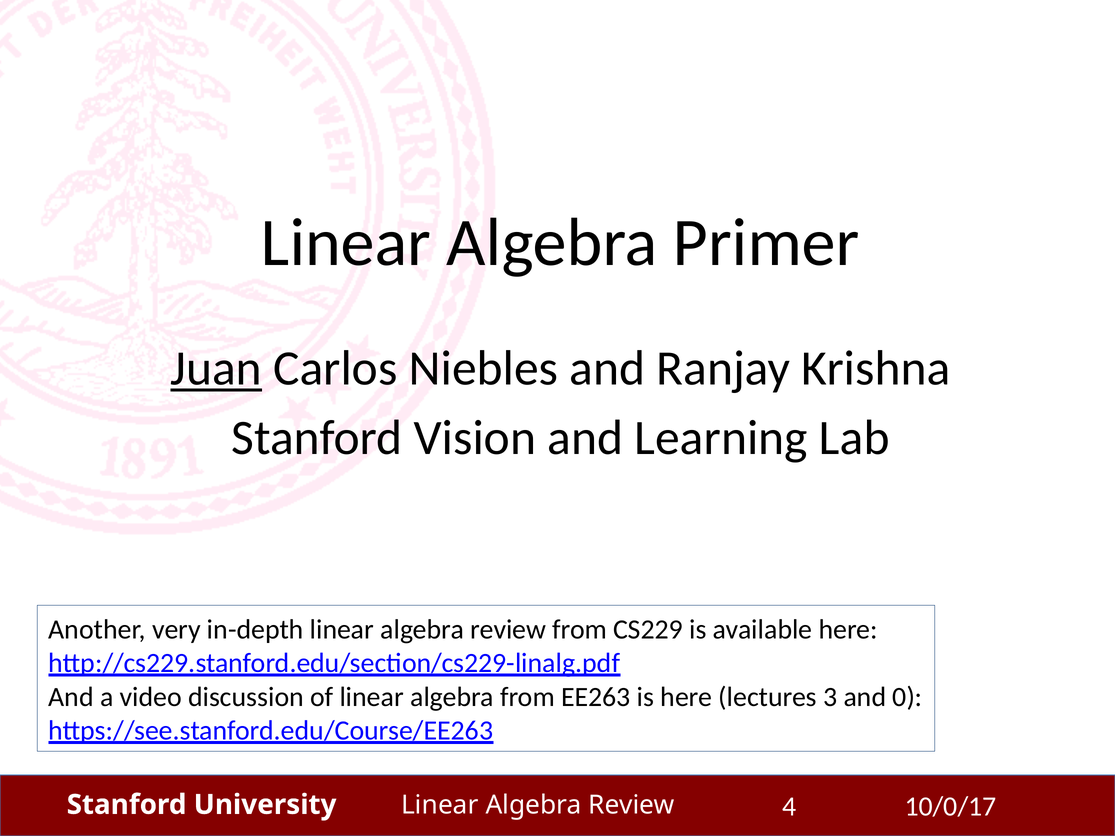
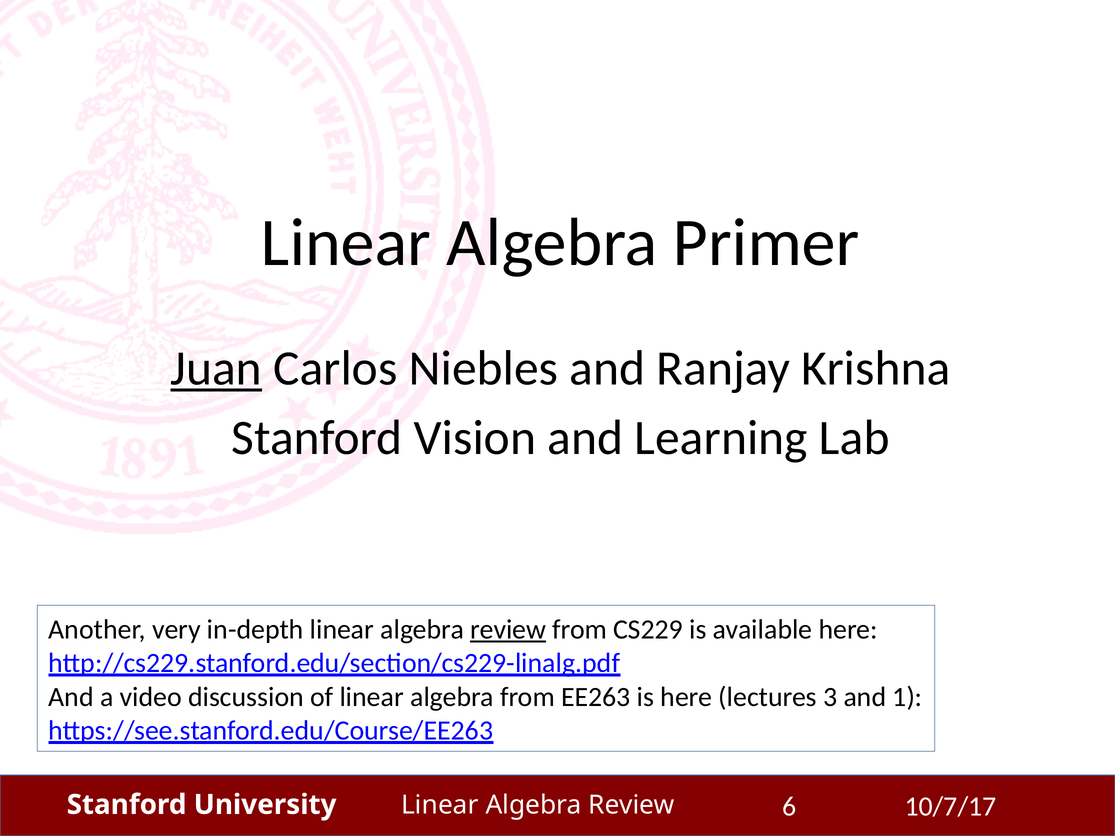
review at (508, 630) underline: none -> present
0: 0 -> 1
10/0/17: 10/0/17 -> 10/7/17
4: 4 -> 6
